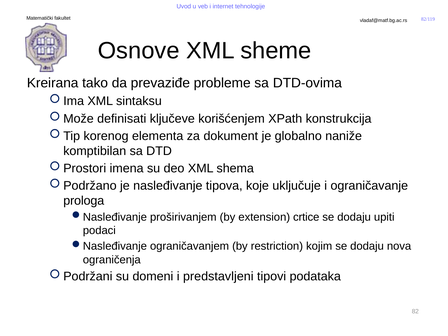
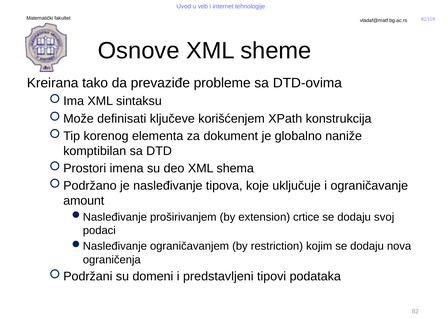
prologa: prologa -> amount
upiti: upiti -> svoj
